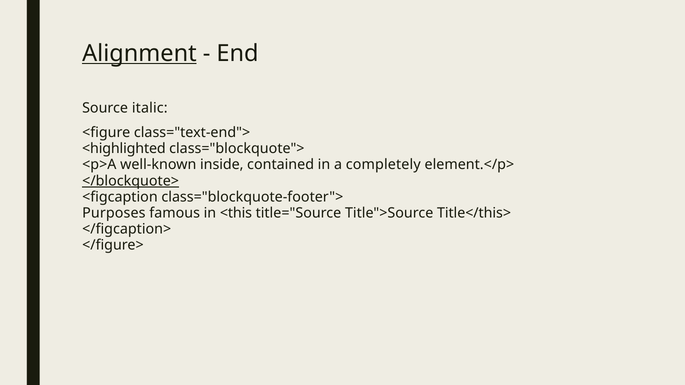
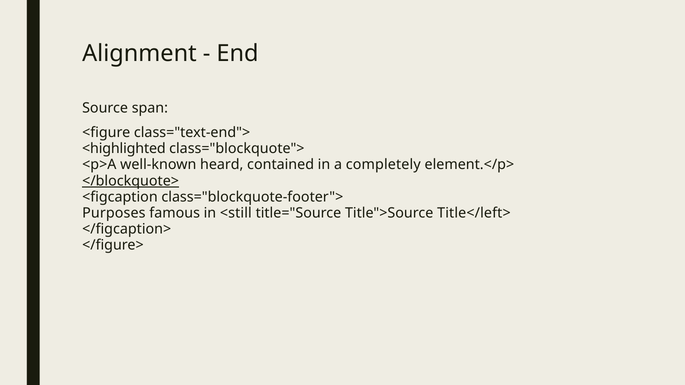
Alignment underline: present -> none
italic: italic -> span
inside: inside -> heard
<this: <this -> <still
Title</this>: Title</this> -> Title</left>
